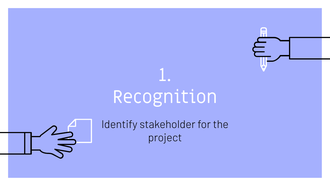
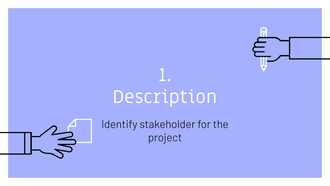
Recognition: Recognition -> Description
